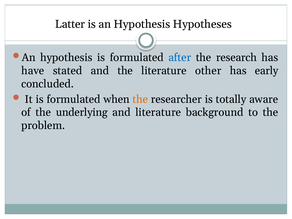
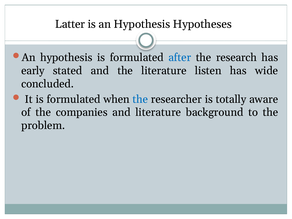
have: have -> early
other: other -> listen
early: early -> wide
the at (140, 99) colour: orange -> blue
underlying: underlying -> companies
